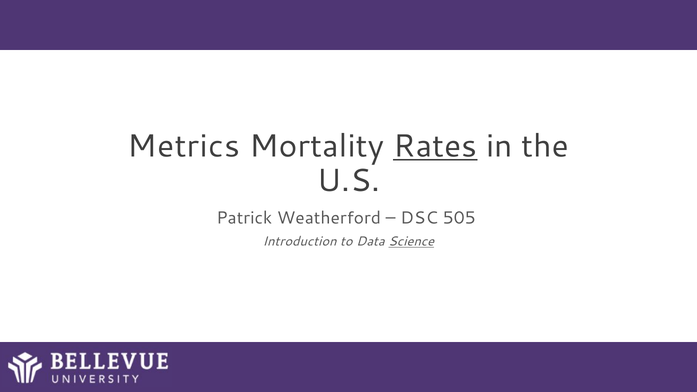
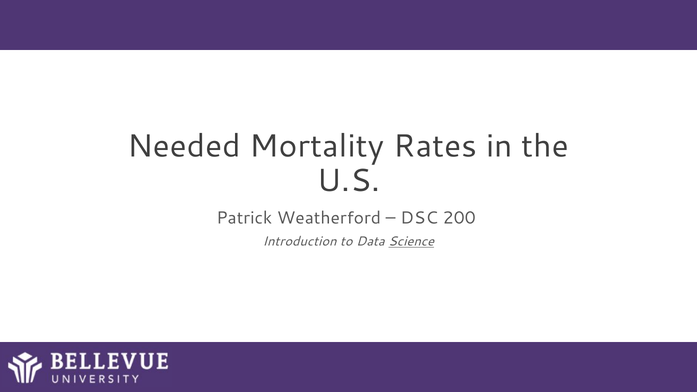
Metrics: Metrics -> Needed
Rates underline: present -> none
505: 505 -> 200
